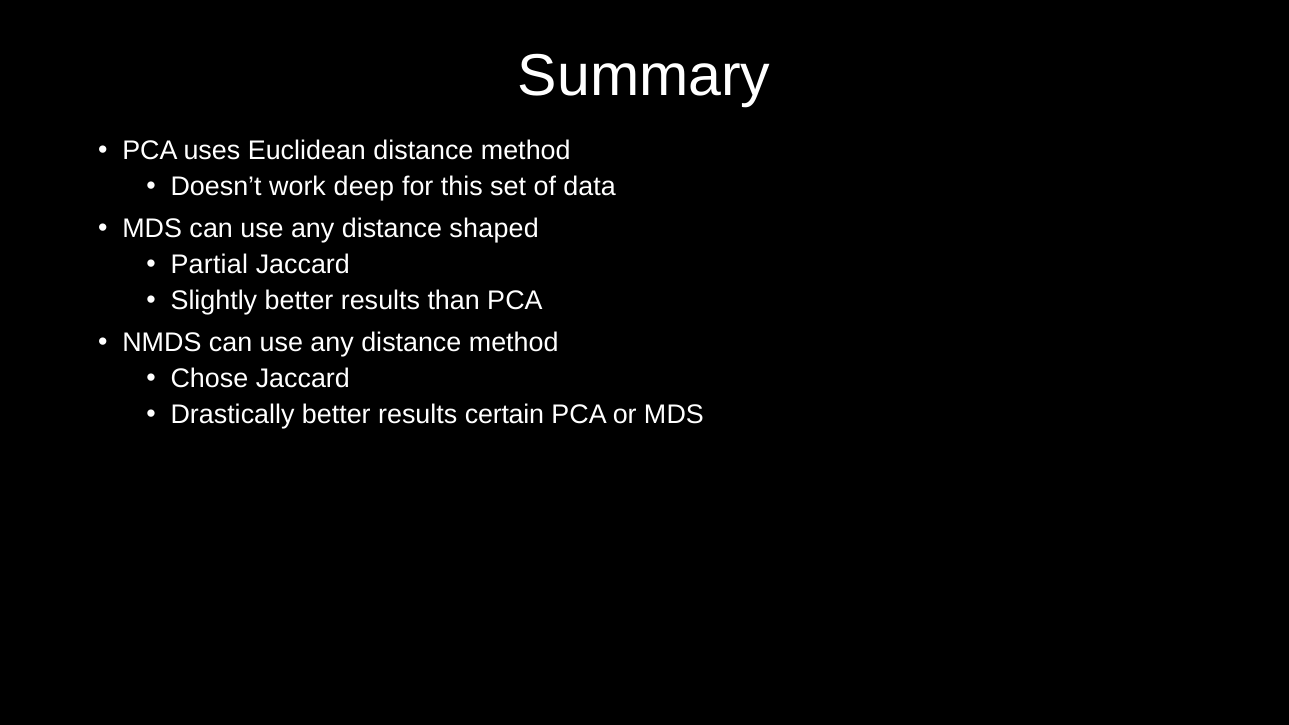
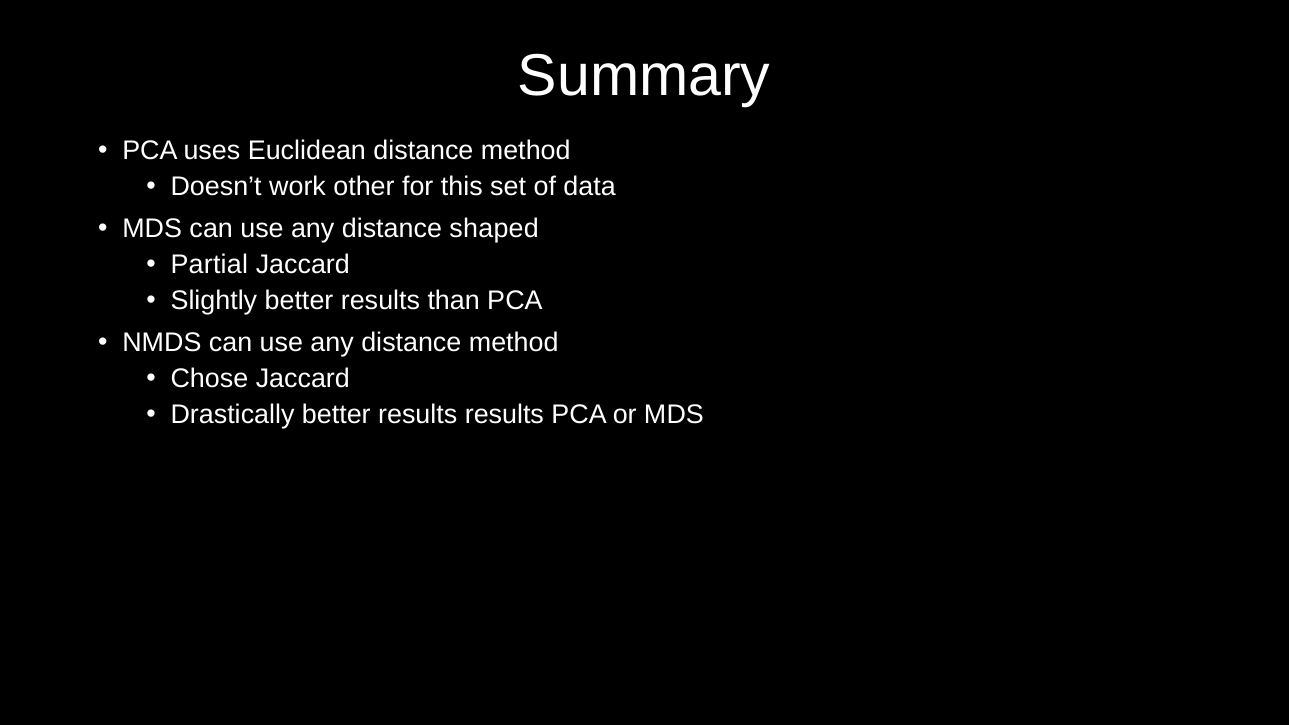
deep: deep -> other
results certain: certain -> results
